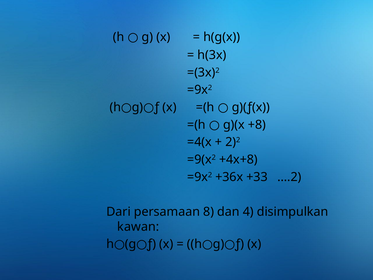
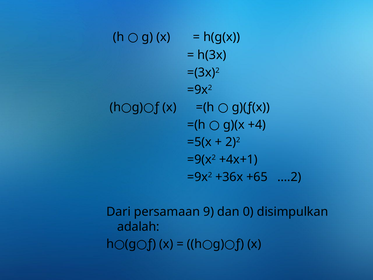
+8: +8 -> +4
=4(x: =4(x -> =5(x
+4x+8: +4x+8 -> +4x+1
+33: +33 -> +65
8: 8 -> 9
4: 4 -> 0
kawan: kawan -> adalah
